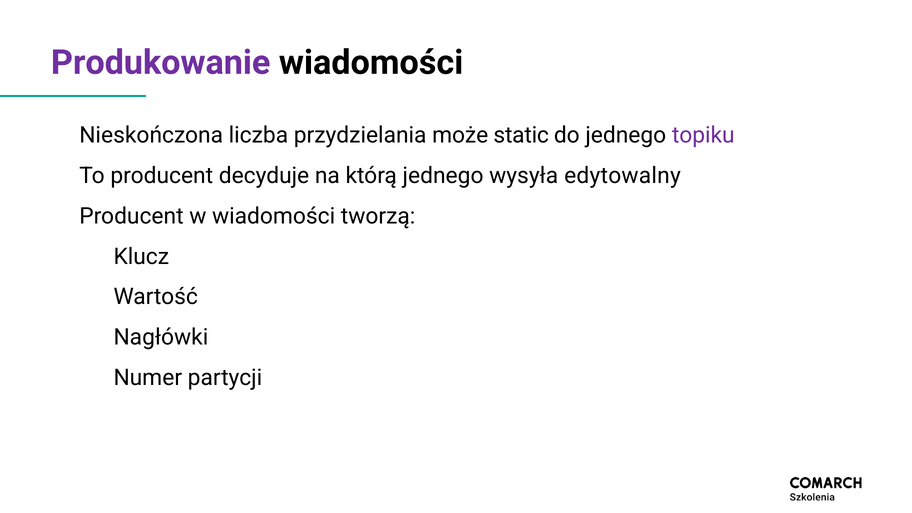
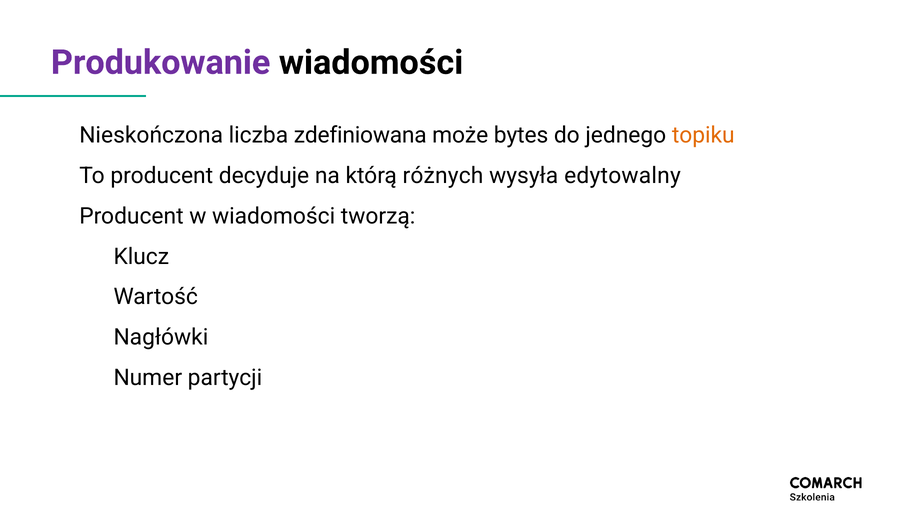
przydzielania: przydzielania -> zdefiniowana
static: static -> bytes
topiku colour: purple -> orange
którą jednego: jednego -> różnych
